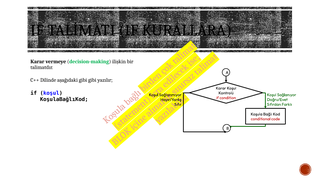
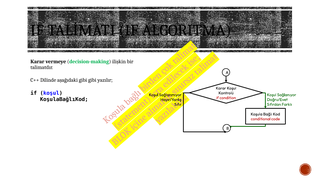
KURALLARA: KURALLARA -> ALGORITMA
